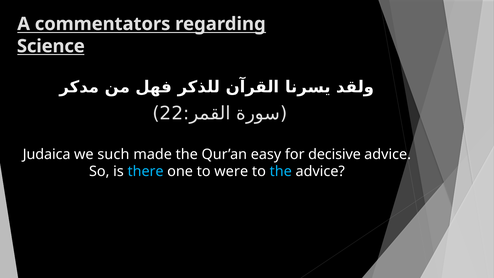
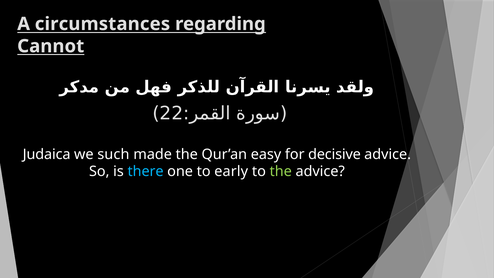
commentators: commentators -> circumstances
Science: Science -> Cannot
were: were -> early
the at (281, 171) colour: light blue -> light green
